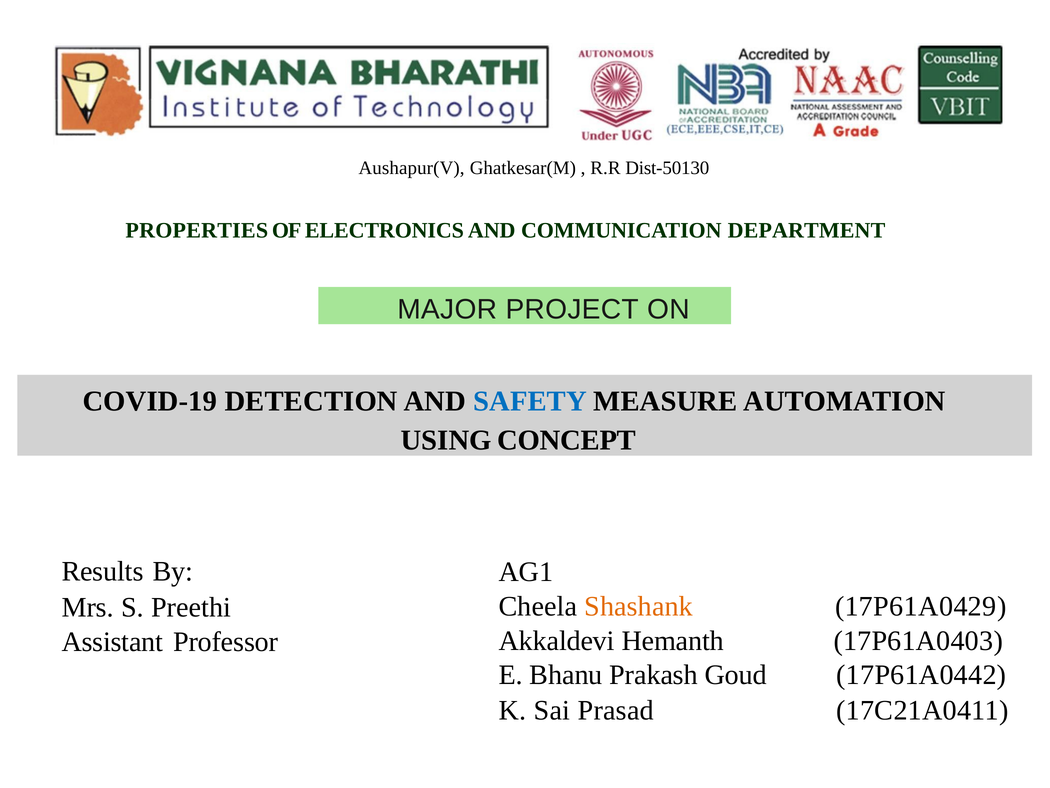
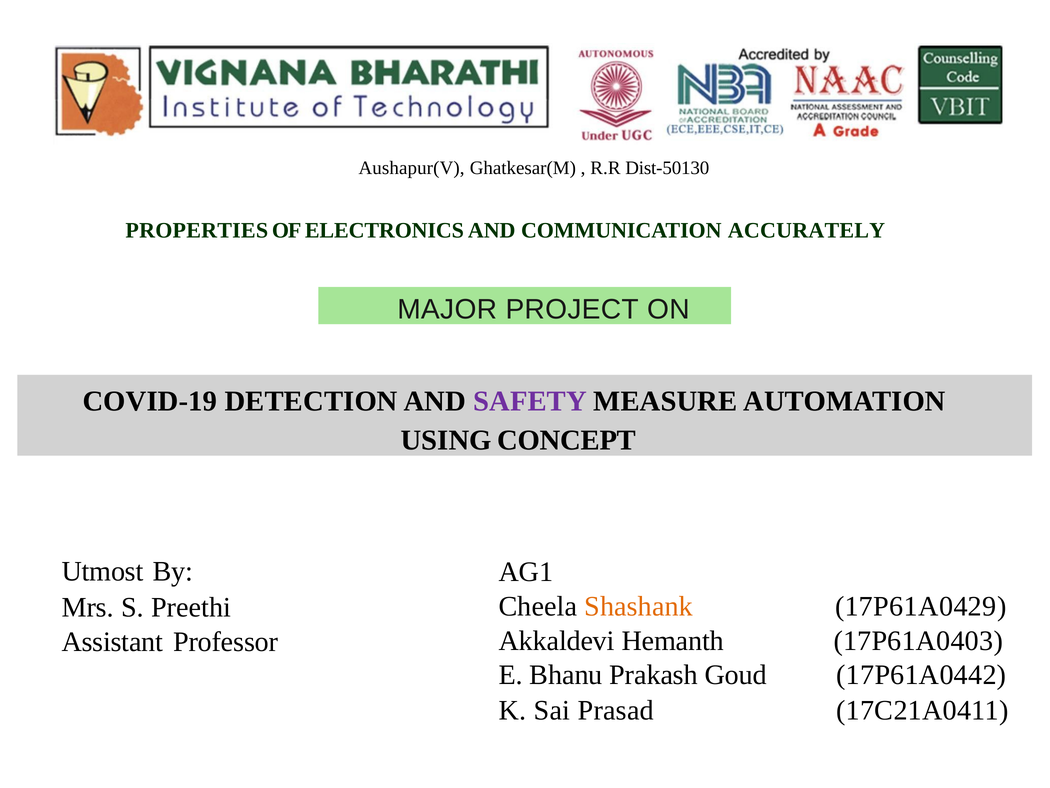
DEPARTMENT: DEPARTMENT -> ACCURATELY
SAFETY colour: blue -> purple
Results: Results -> Utmost
